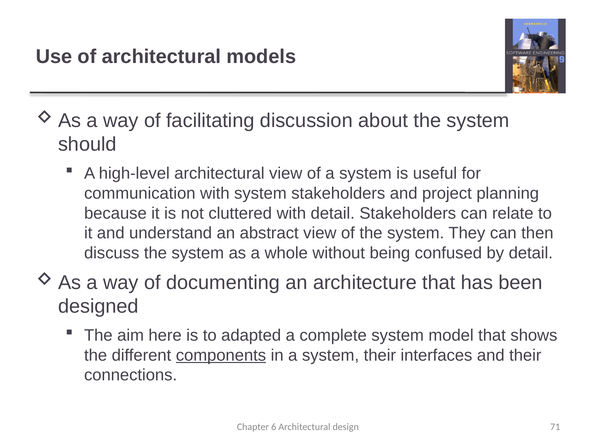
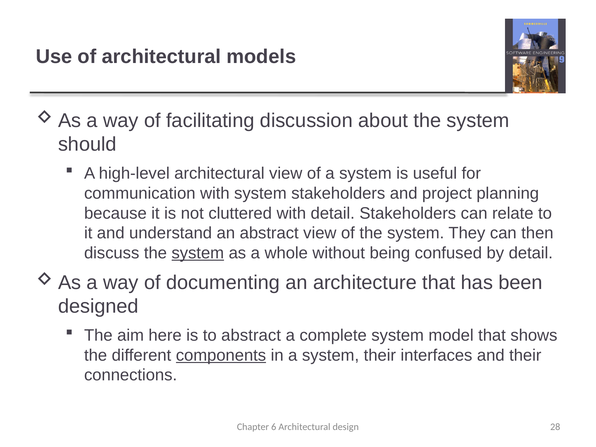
system at (198, 253) underline: none -> present
to adapted: adapted -> abstract
71: 71 -> 28
